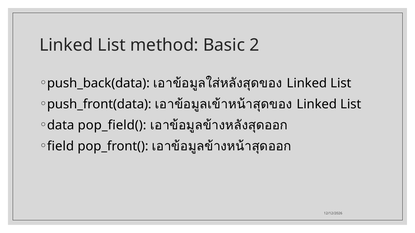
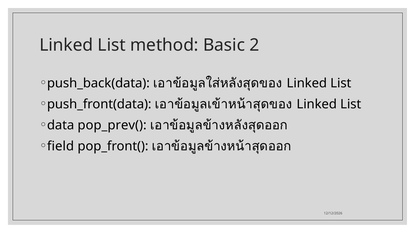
pop_field(: pop_field( -> pop_prev(
